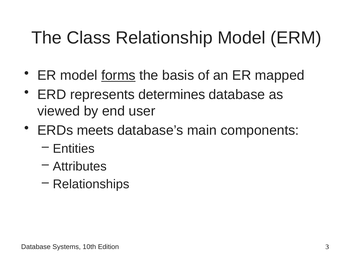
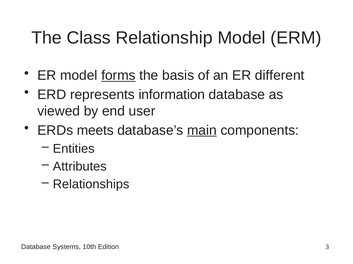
mapped: mapped -> different
determines: determines -> information
main underline: none -> present
